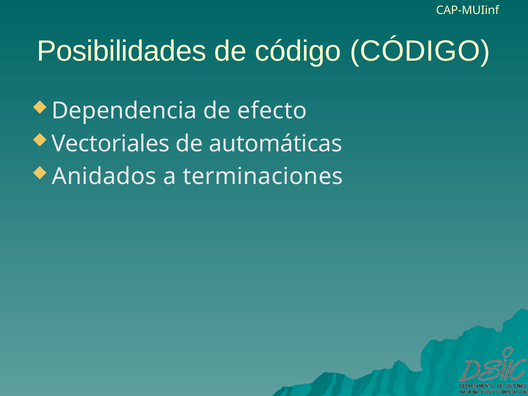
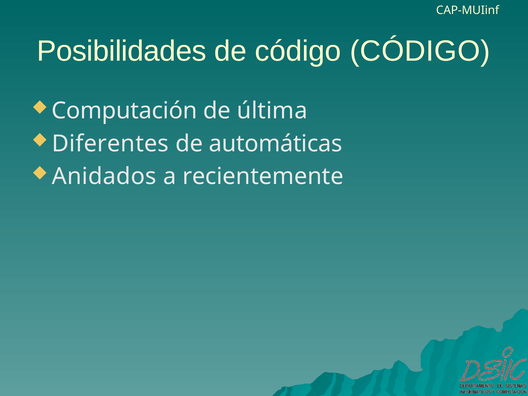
Dependencia: Dependencia -> Computación
efecto: efecto -> última
Vectoriales: Vectoriales -> Diferentes
terminaciones: terminaciones -> recientemente
